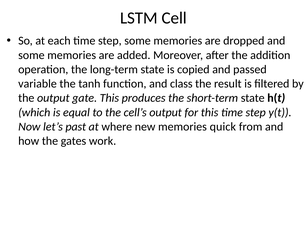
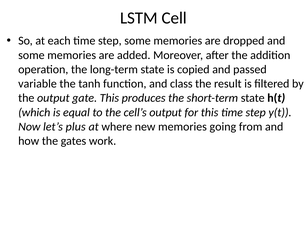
past: past -> plus
quick: quick -> going
